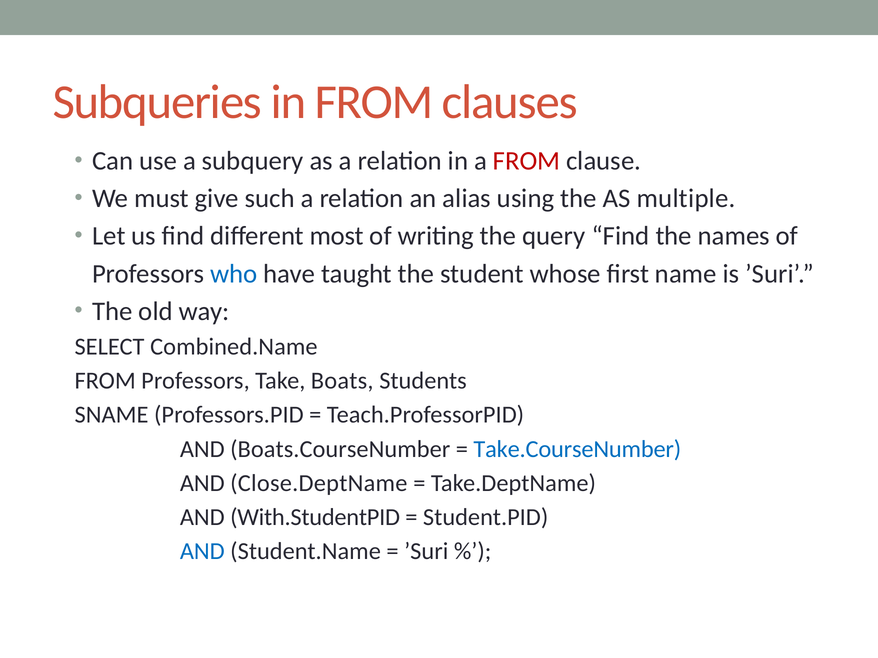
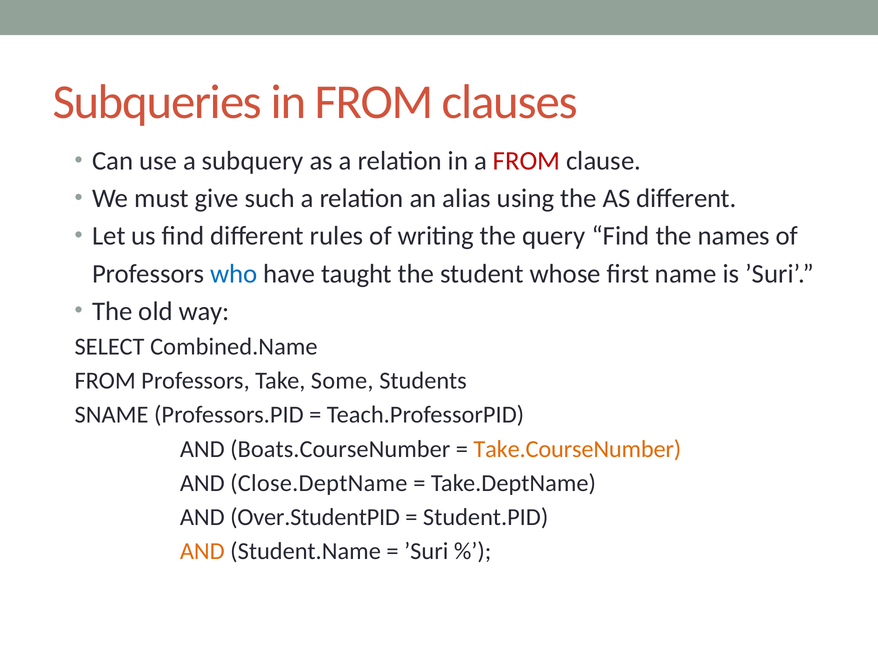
AS multiple: multiple -> different
most: most -> rules
Boats: Boats -> Some
Take.CourseNumber colour: blue -> orange
With.StudentPID: With.StudentPID -> Over.StudentPID
AND at (202, 552) colour: blue -> orange
